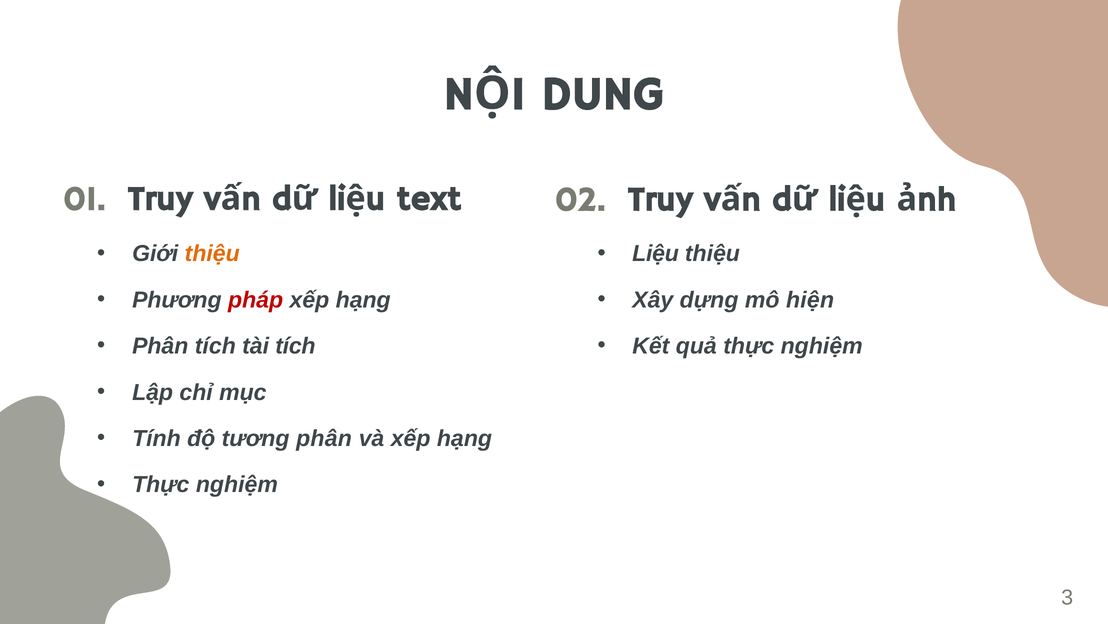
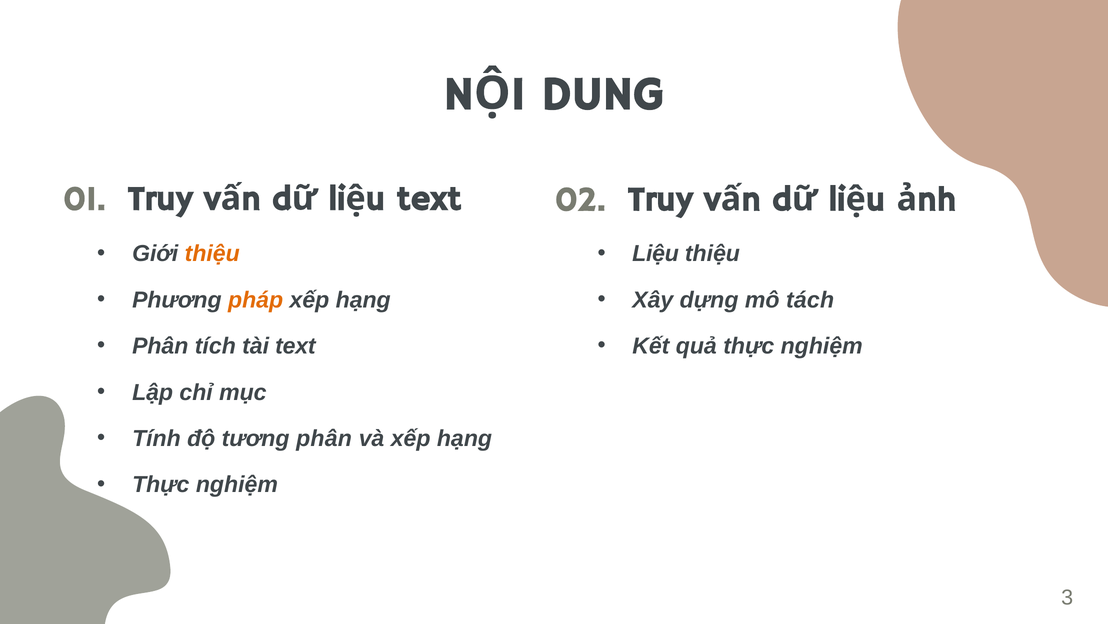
pháp colour: red -> orange
hiện: hiện -> tách
tài tích: tích -> text
